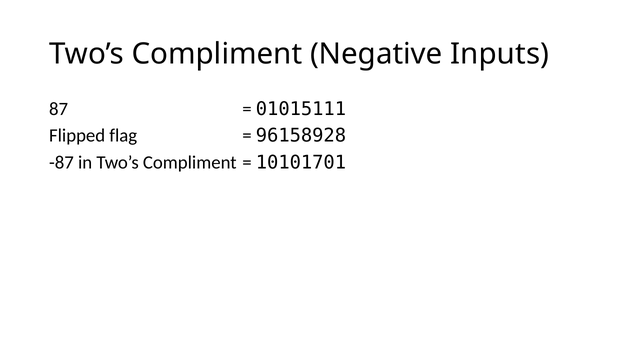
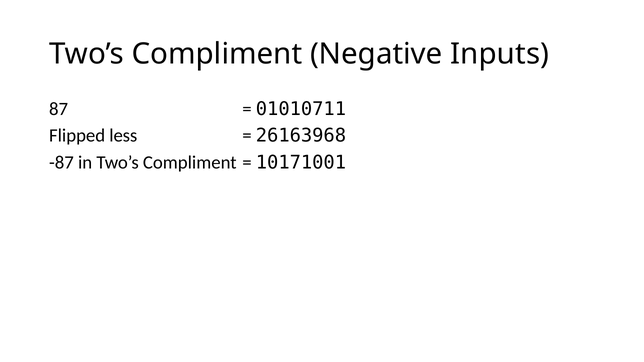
01015111: 01015111 -> 01010711
flag: flag -> less
96158928: 96158928 -> 26163968
10101701: 10101701 -> 10171001
